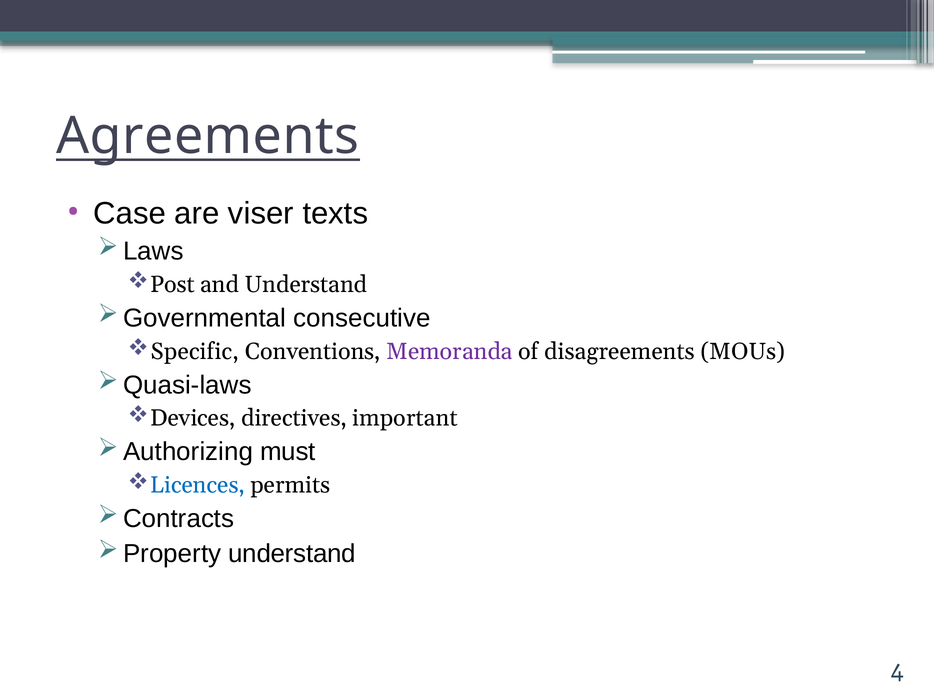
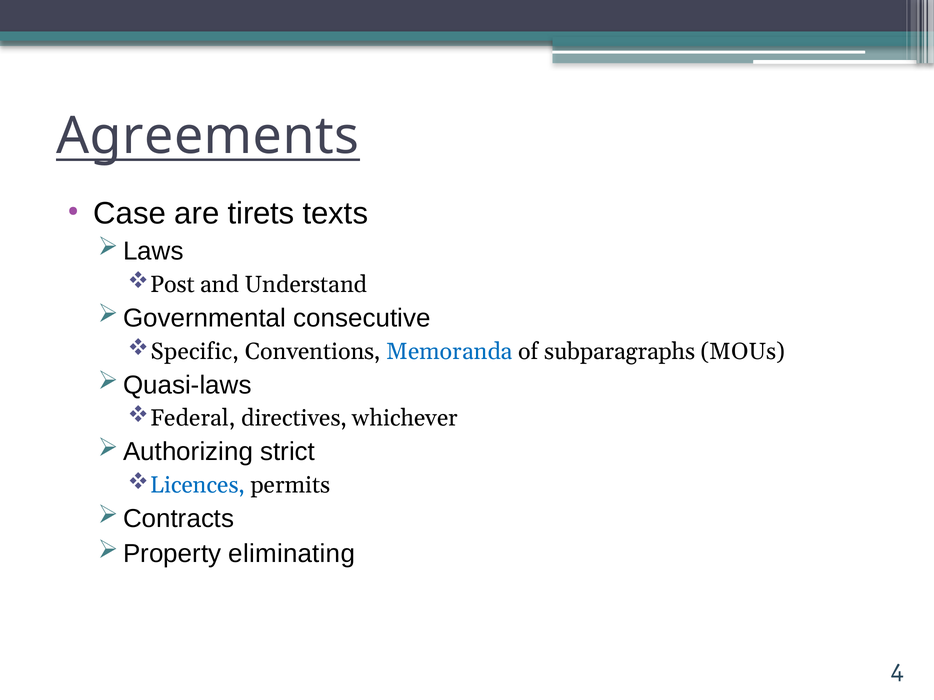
viser: viser -> tirets
Memoranda colour: purple -> blue
disagreements: disagreements -> subparagraphs
Devices: Devices -> Federal
important: important -> whichever
must: must -> strict
understand at (292, 554): understand -> eliminating
